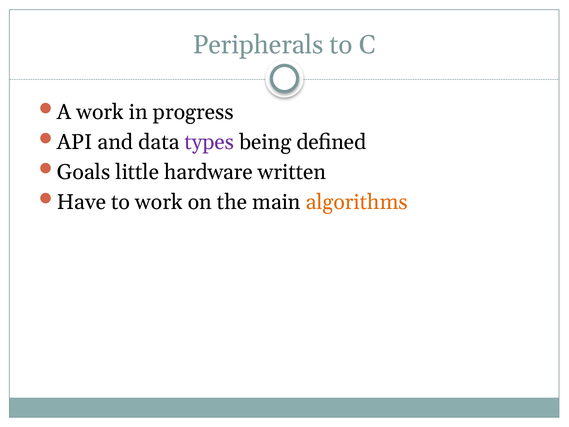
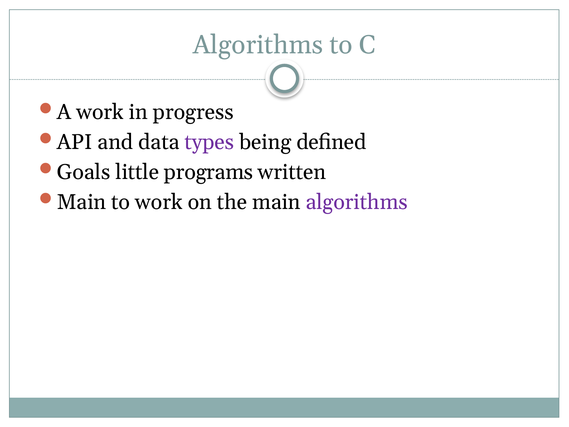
Peripherals at (258, 45): Peripherals -> Algorithms
hardware: hardware -> programs
Have at (81, 202): Have -> Main
algorithms at (357, 202) colour: orange -> purple
